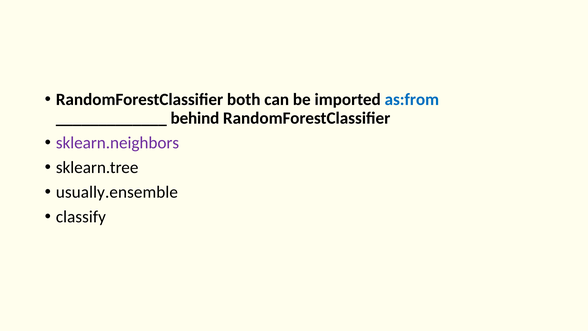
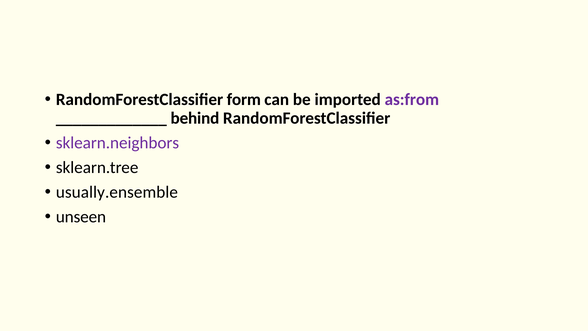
both: both -> form
as:from colour: blue -> purple
classify: classify -> unseen
